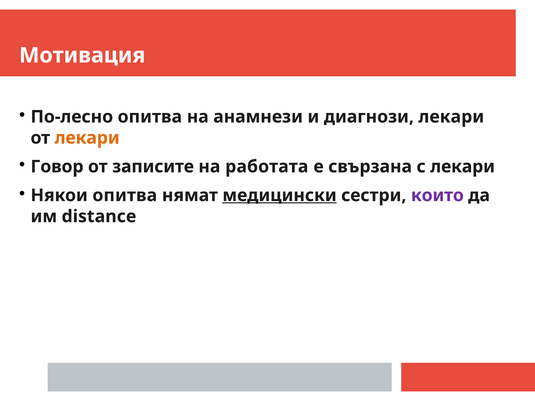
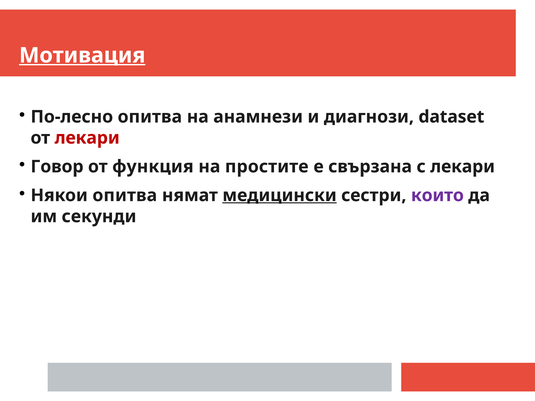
Мотивация underline: none -> present
диагнози лекари: лекари -> dataset
лекари at (87, 138) colour: orange -> red
записите: записите -> функция
работата: работата -> простите
distance: distance -> секунди
